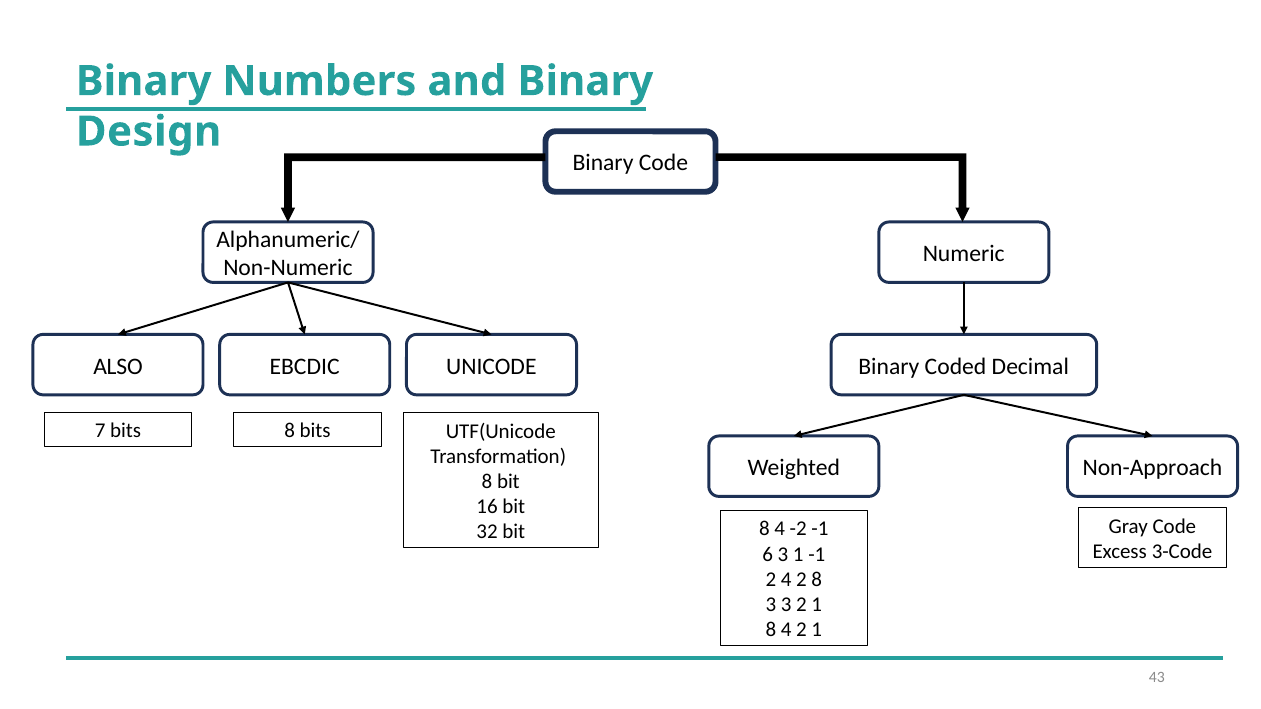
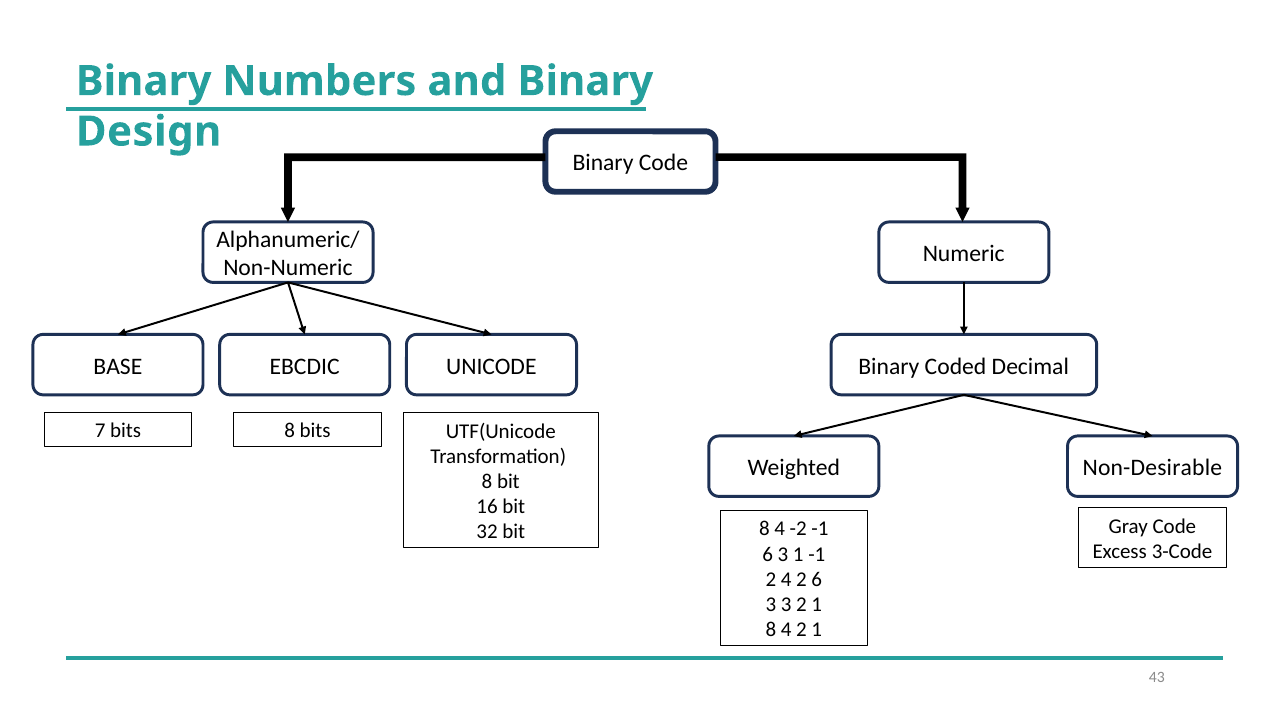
ALSO: ALSO -> BASE
Non-Approach: Non-Approach -> Non-Desirable
2 8: 8 -> 6
